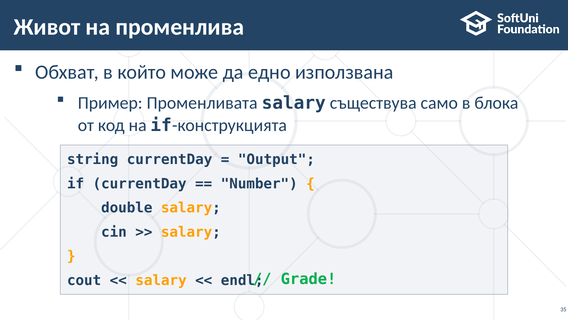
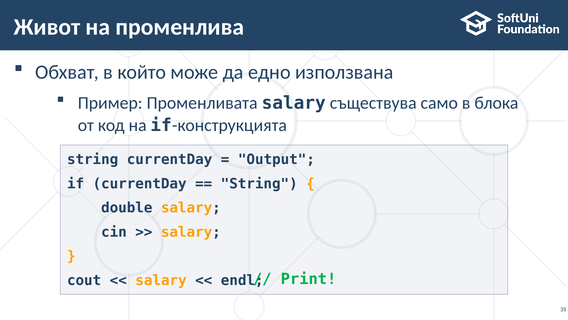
Number at (259, 183): Number -> String
Grade: Grade -> Print
